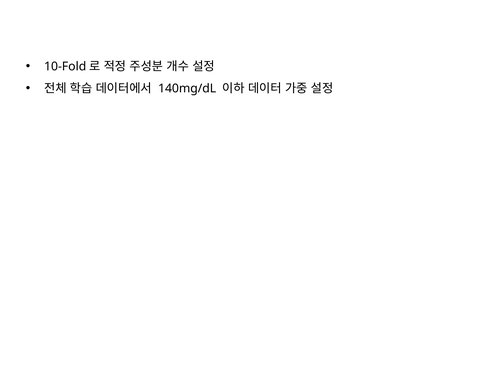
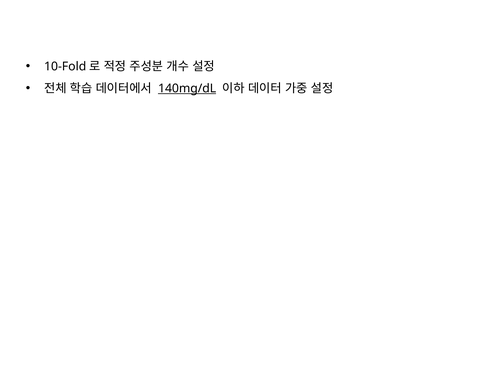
140mg/dL underline: none -> present
